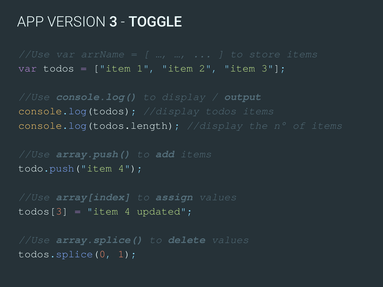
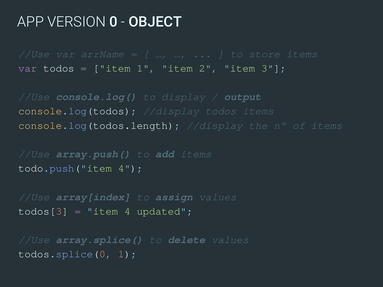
VERSION 3: 3 -> 0
TOGGLE: TOGGLE -> OBJECT
